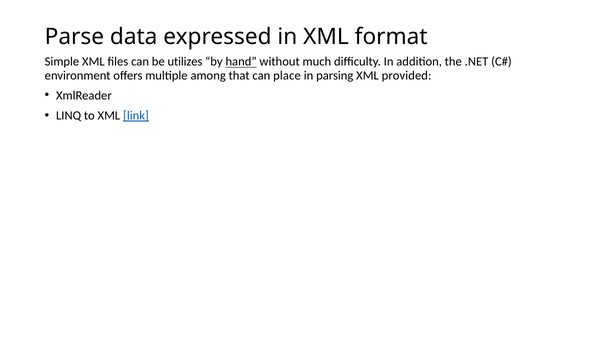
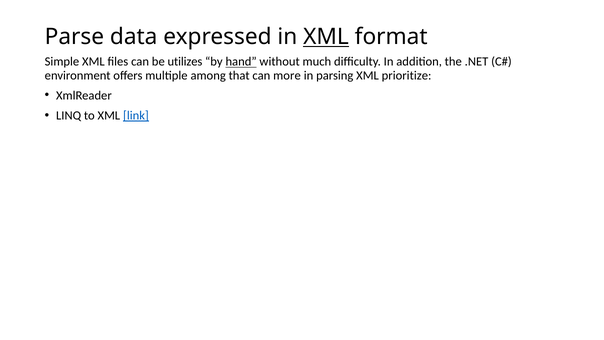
XML at (326, 37) underline: none -> present
place: place -> more
provided: provided -> prioritize
